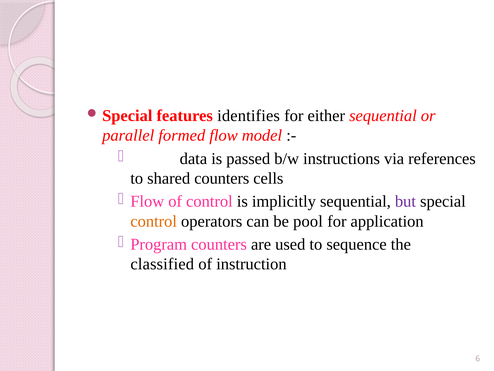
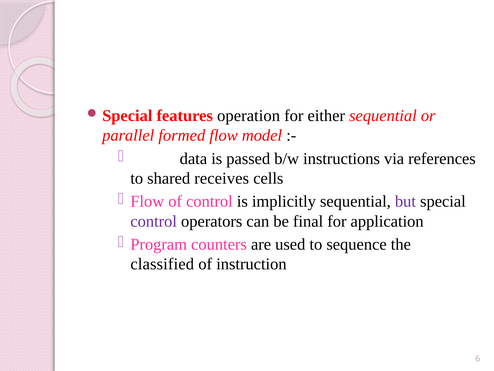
identifies: identifies -> operation
shared counters: counters -> receives
control at (154, 221) colour: orange -> purple
pool: pool -> final
